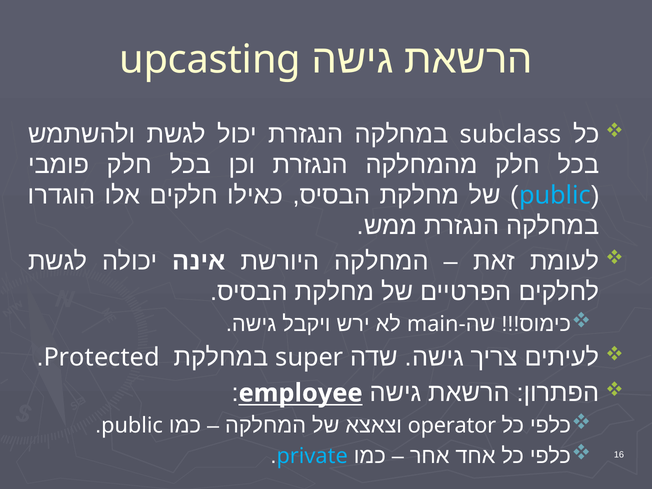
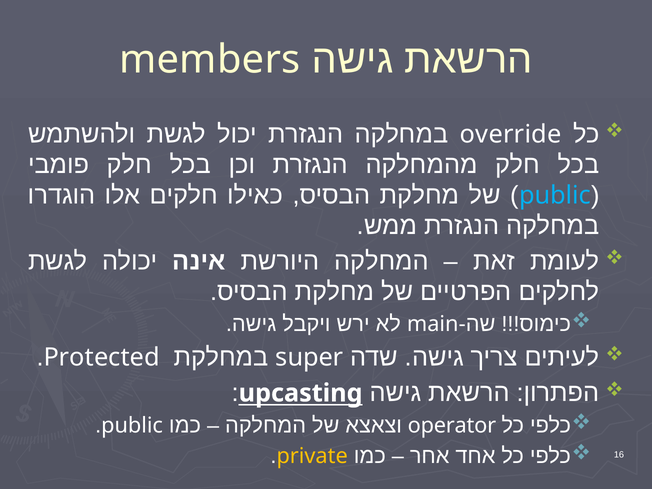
upcasting: upcasting -> members
subclass: subclass -> override
employee: employee -> upcasting
private colour: light blue -> yellow
